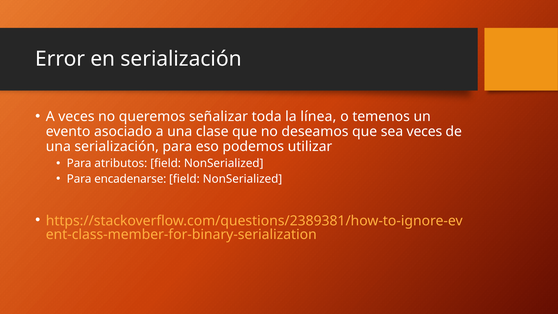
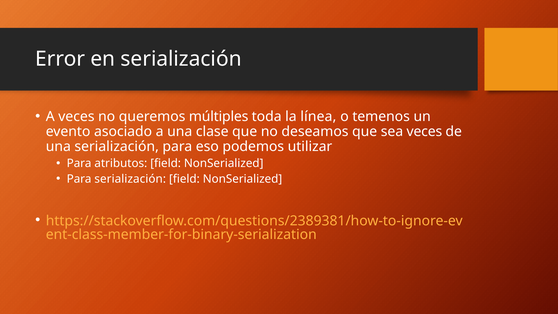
señalizar: señalizar -> múltiples
Para encadenarse: encadenarse -> serialización
